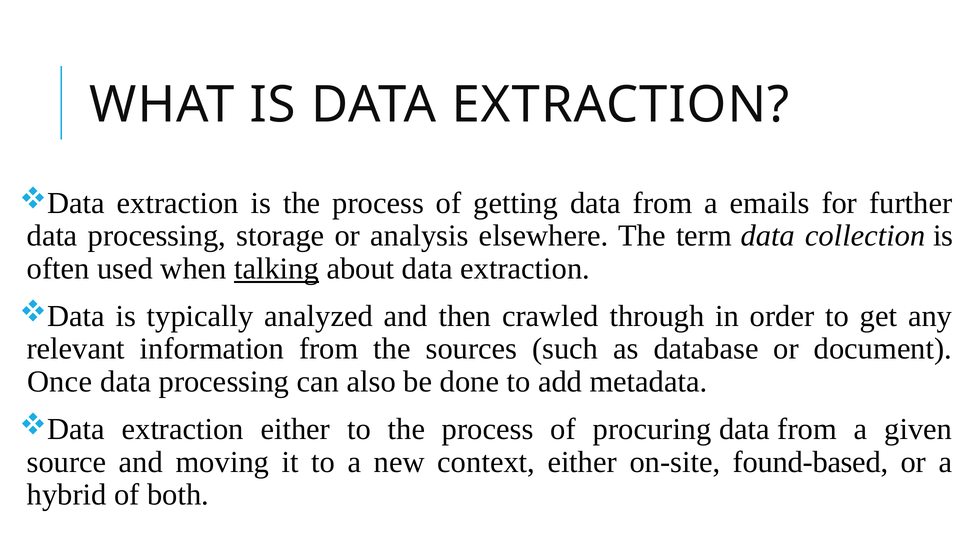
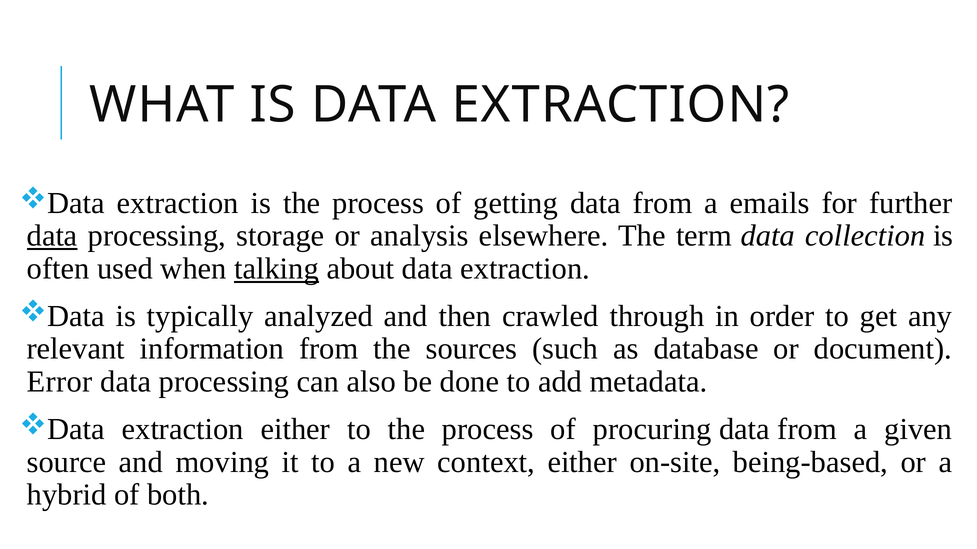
data at (52, 236) underline: none -> present
Once: Once -> Error
found-based: found-based -> being-based
